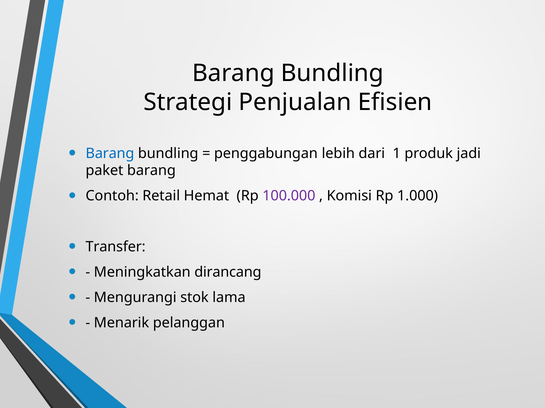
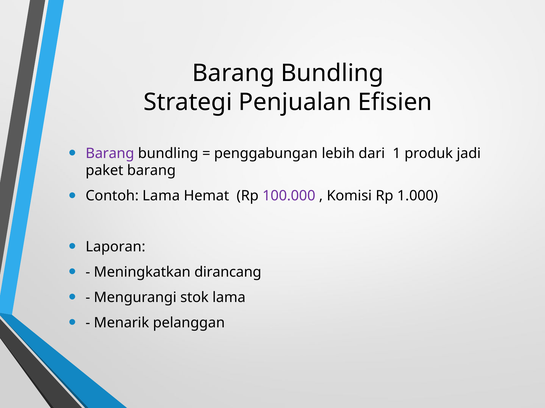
Barang at (110, 154) colour: blue -> purple
Contoh Retail: Retail -> Lama
Transfer: Transfer -> Laporan
